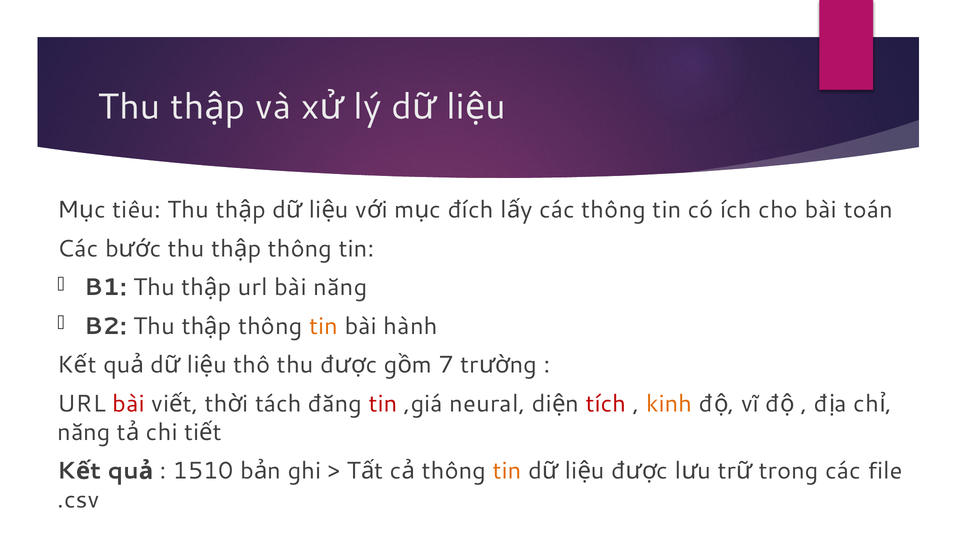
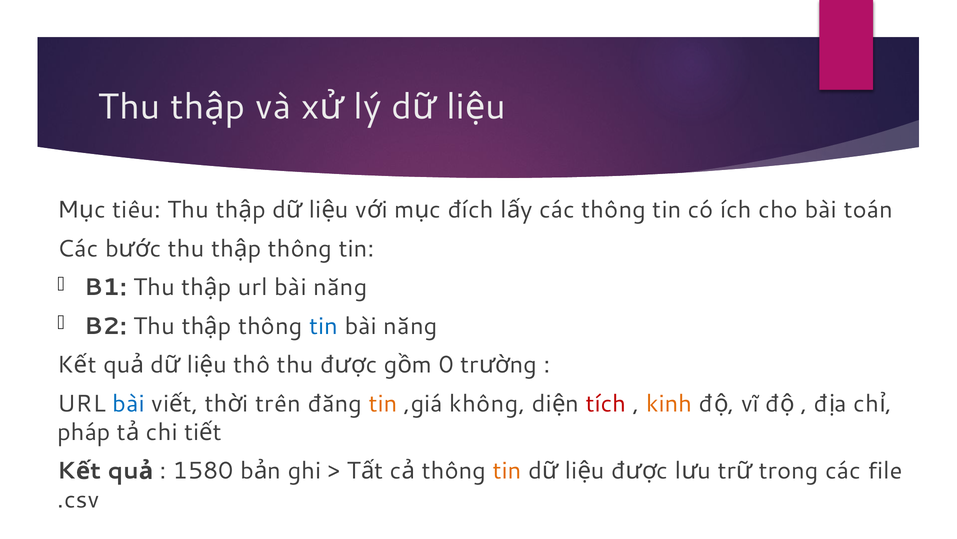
tin at (324, 326) colour: orange -> blue
hành at (411, 326): hành -> năng
7: 7 -> 0
bài at (129, 403) colour: red -> blue
tách: tách -> trên
tin at (383, 403) colour: red -> orange
neural: neural -> không
năng at (84, 432): năng -> pháp
1510: 1510 -> 1580
